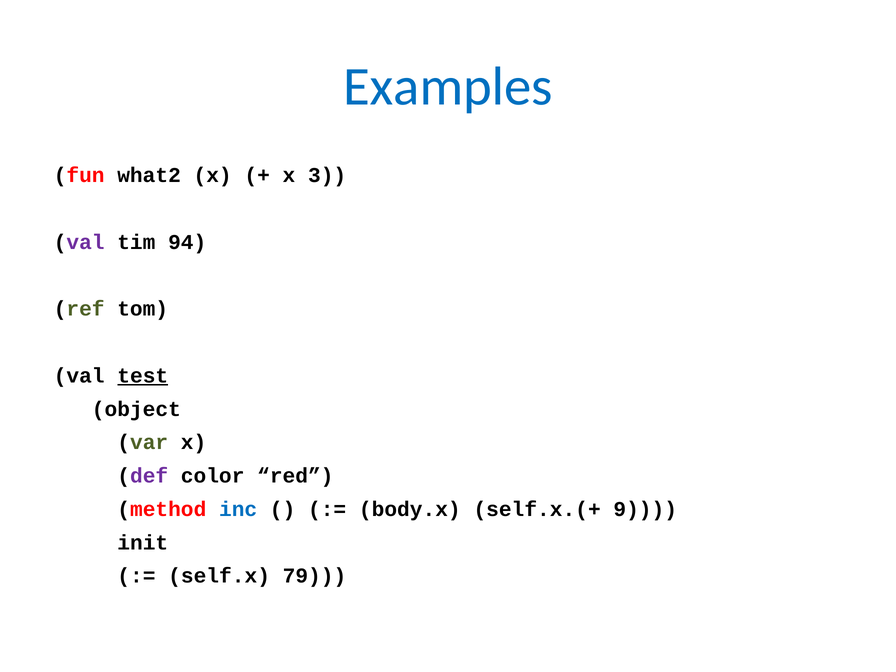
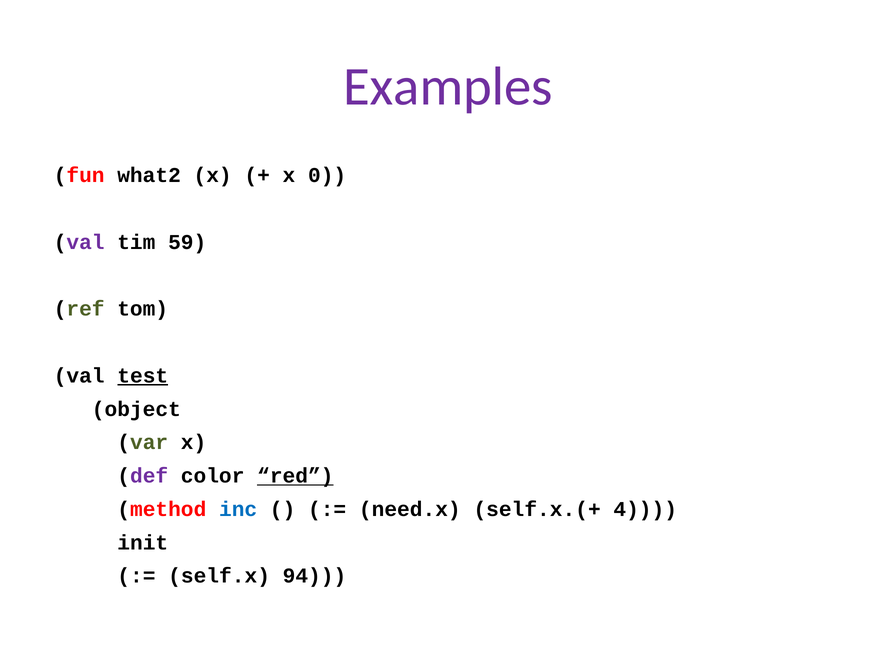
Examples colour: blue -> purple
3: 3 -> 0
94: 94 -> 59
red underline: none -> present
body.x: body.x -> need.x
9: 9 -> 4
79: 79 -> 94
